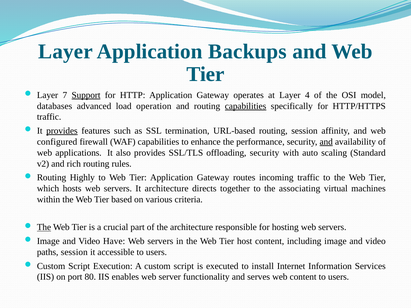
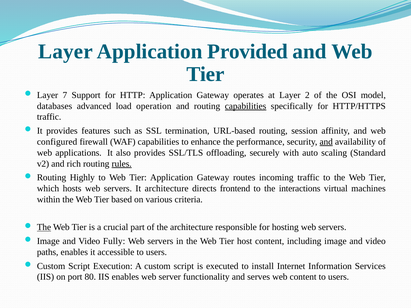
Backups: Backups -> Provided
Support underline: present -> none
4: 4 -> 2
provides at (62, 131) underline: present -> none
offloading security: security -> securely
rules underline: none -> present
together: together -> frontend
associating: associating -> interactions
Have: Have -> Fully
paths session: session -> enables
